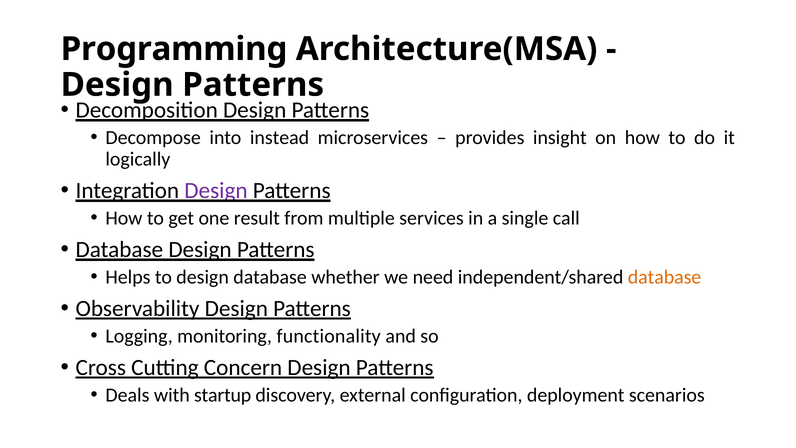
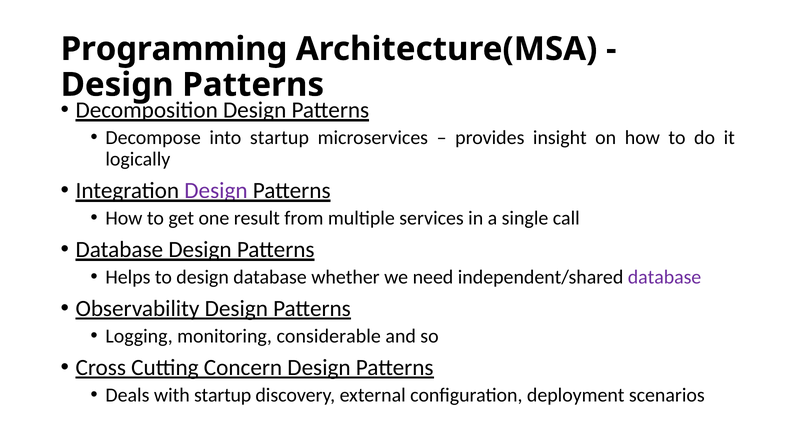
into instead: instead -> startup
database at (665, 277) colour: orange -> purple
functionality: functionality -> considerable
